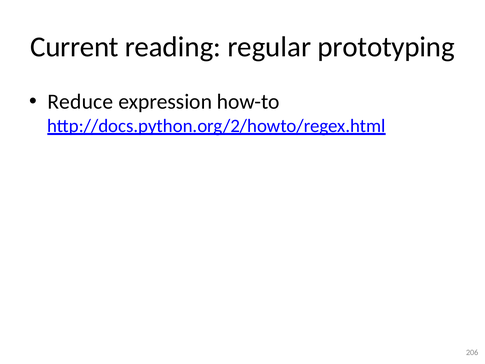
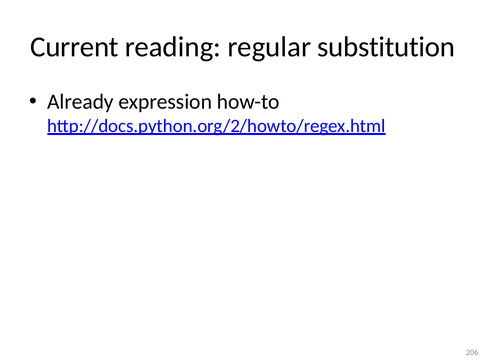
prototyping: prototyping -> substitution
Reduce: Reduce -> Already
